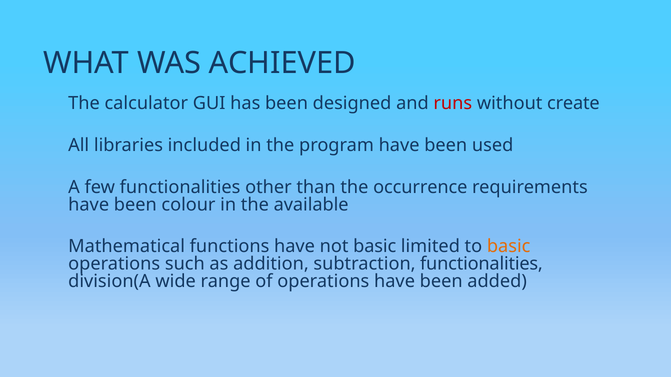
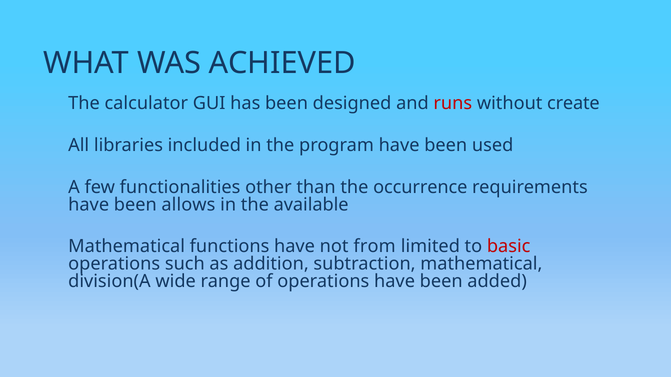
colour: colour -> allows
not basic: basic -> from
basic at (509, 247) colour: orange -> red
subtraction functionalities: functionalities -> mathematical
